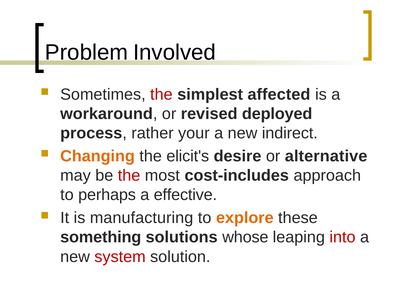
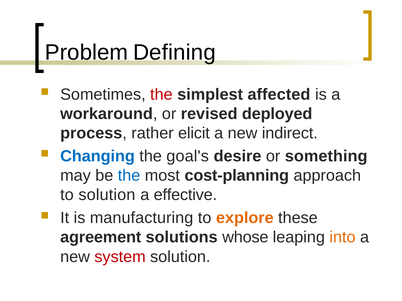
Involved: Involved -> Defining
your: your -> elicit
Changing colour: orange -> blue
elicit's: elicit's -> goal's
alternative: alternative -> something
the at (129, 176) colour: red -> blue
cost-includes: cost-includes -> cost-planning
to perhaps: perhaps -> solution
something: something -> agreement
into colour: red -> orange
